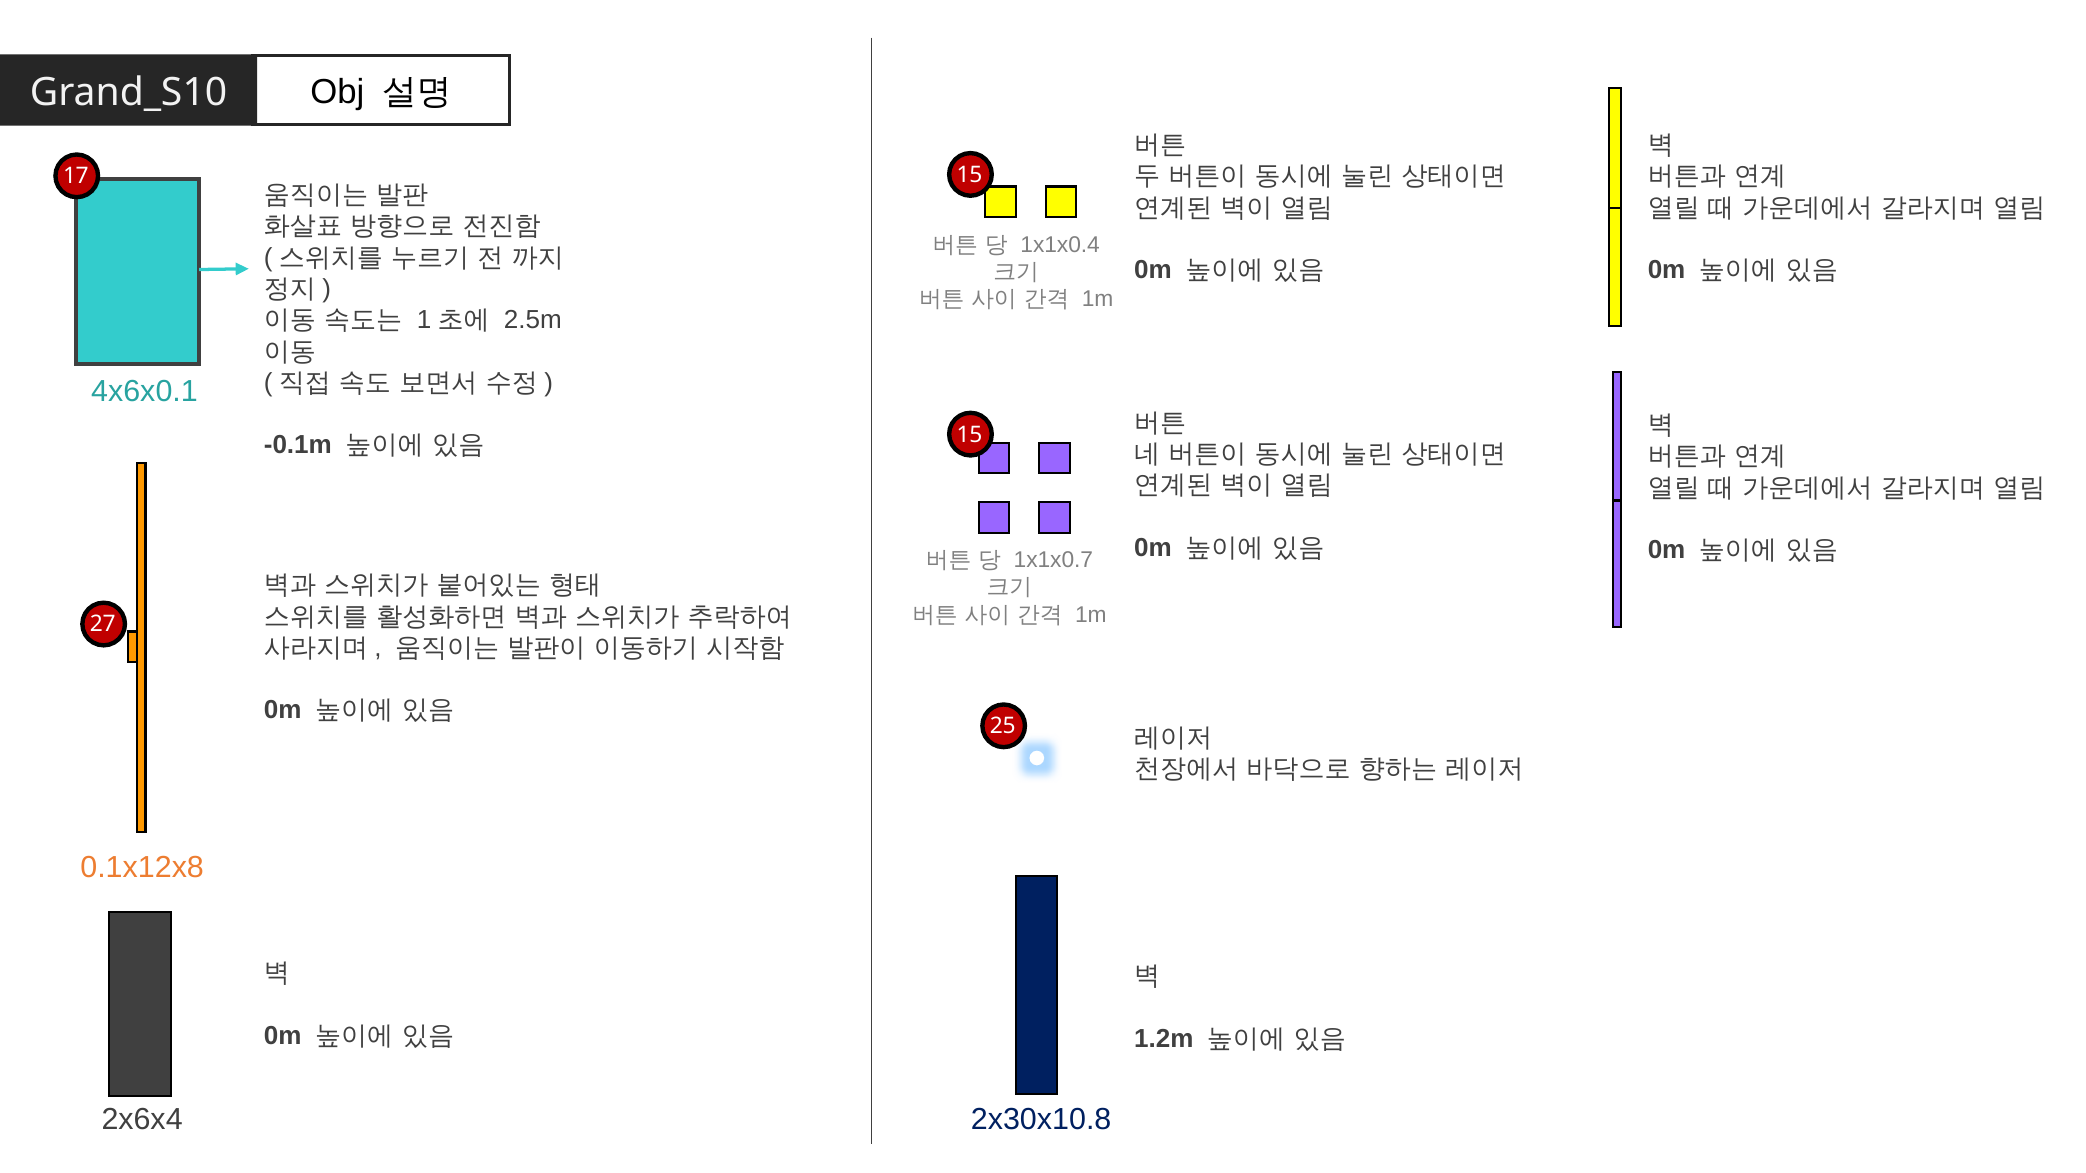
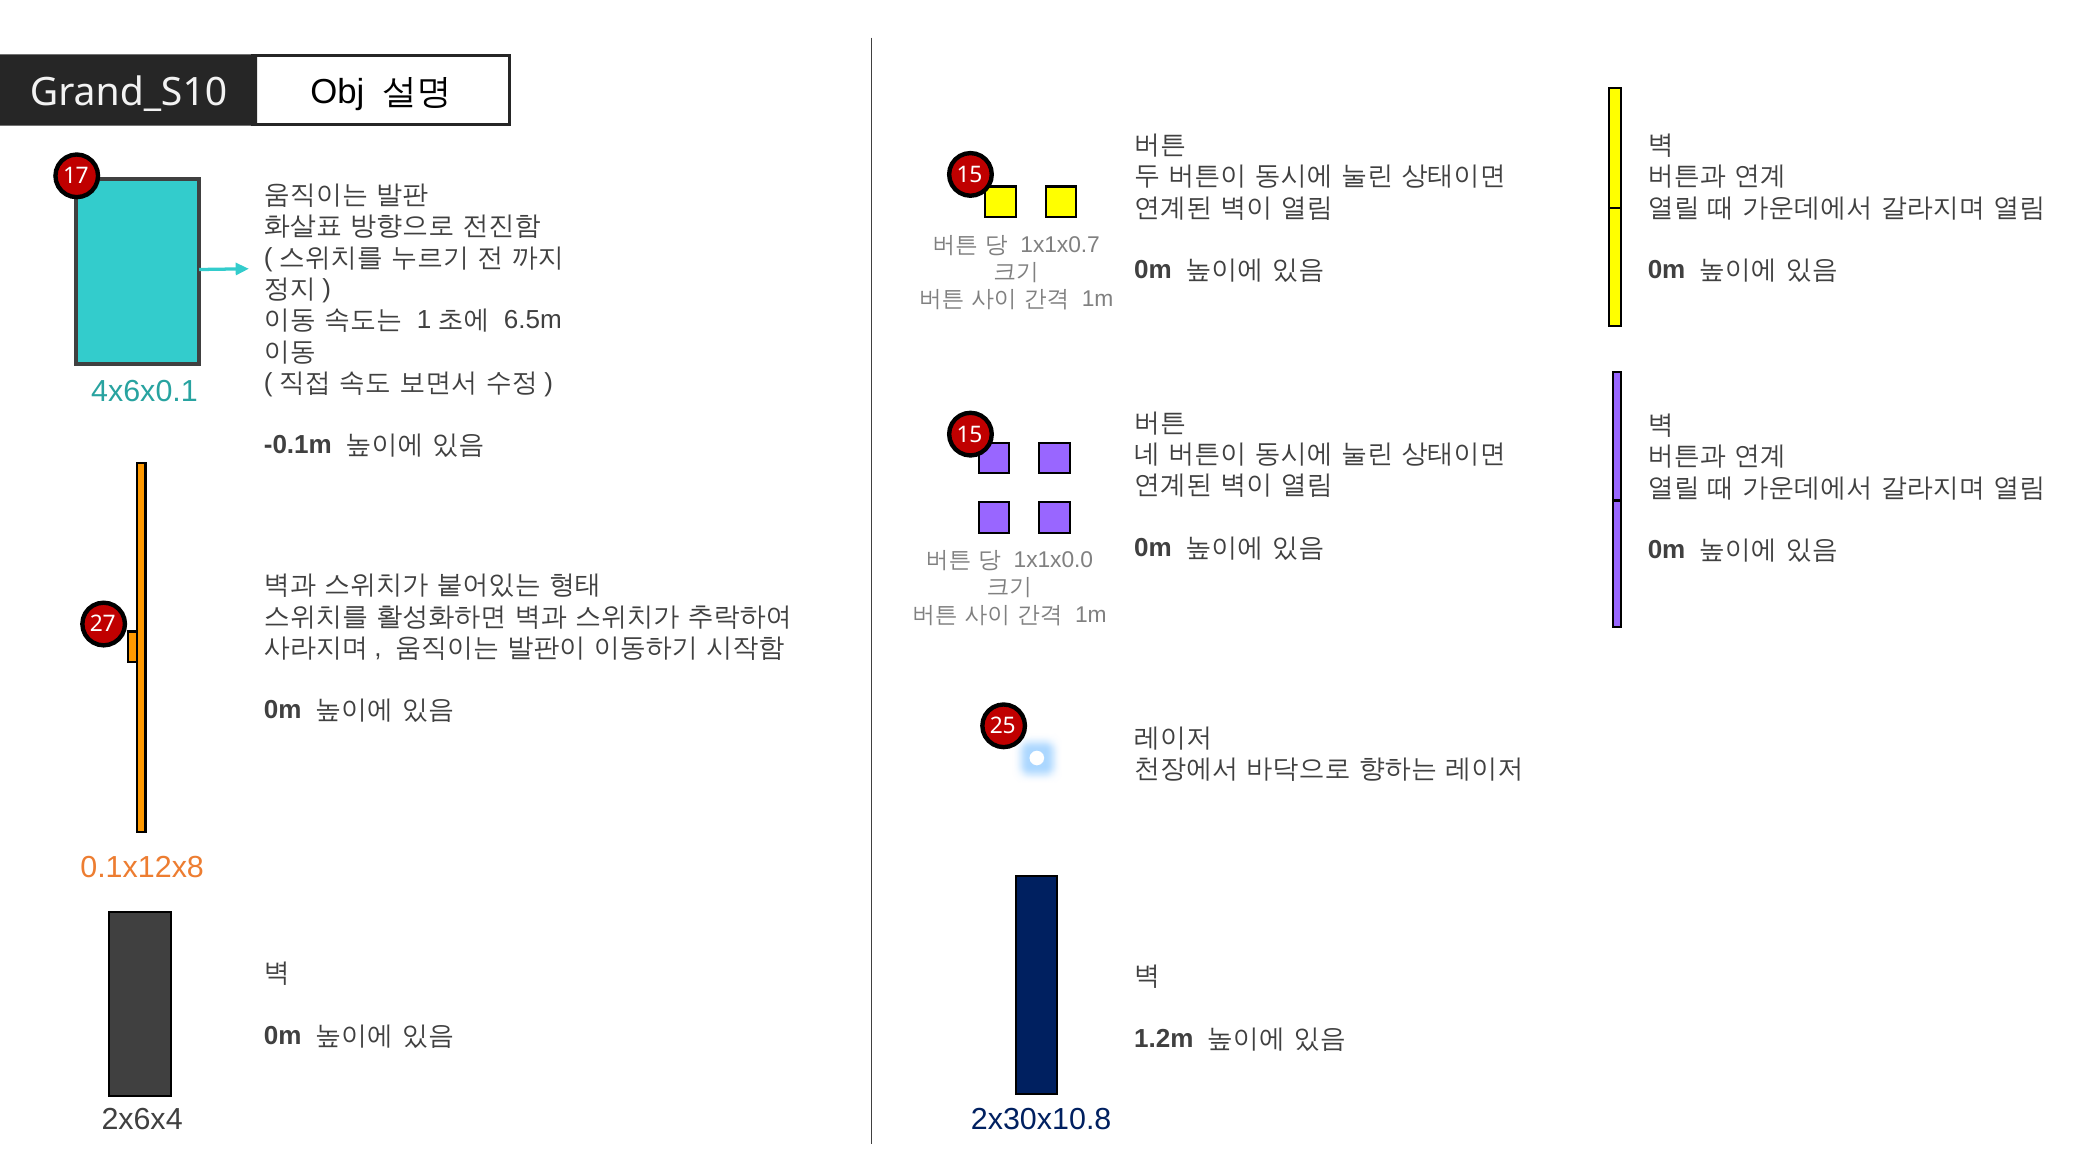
1x1x0.4: 1x1x0.4 -> 1x1x0.7
2.5m: 2.5m -> 6.5m
1x1x0.7: 1x1x0.7 -> 1x1x0.0
